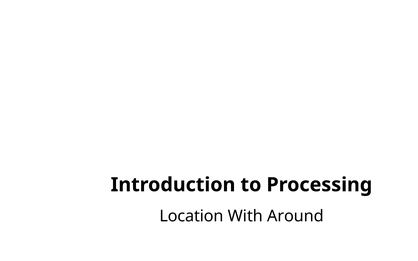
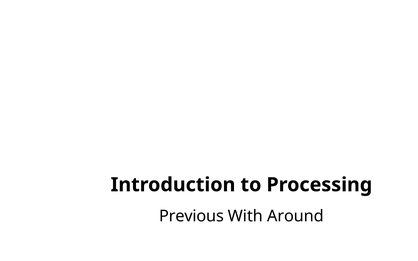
Location: Location -> Previous
